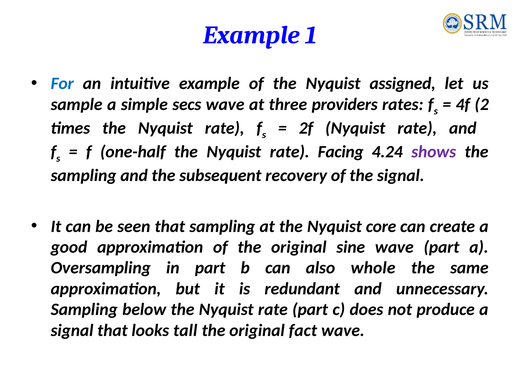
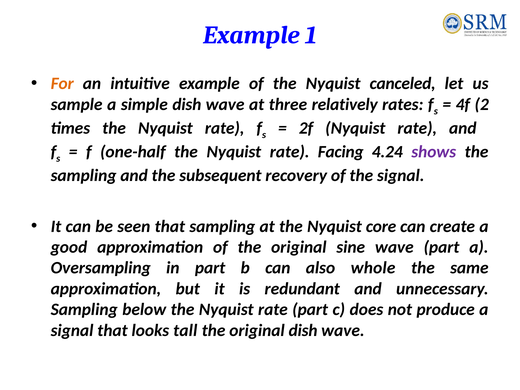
For colour: blue -> orange
assigned: assigned -> canceled
simple secs: secs -> dish
providers: providers -> relatively
original fact: fact -> dish
